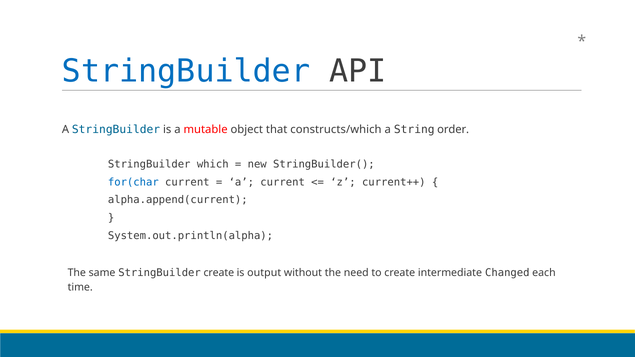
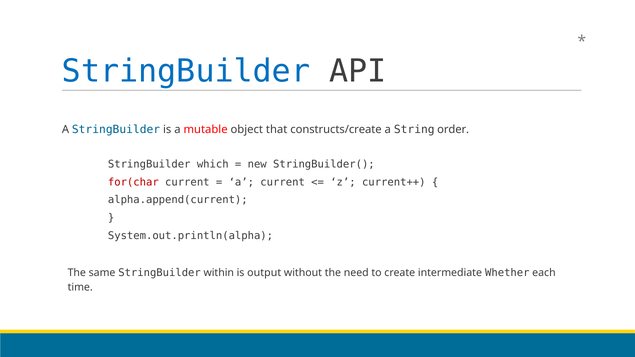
constructs/which: constructs/which -> constructs/create
for(char colour: blue -> red
StringBuilder create: create -> within
Changed: Changed -> Whether
